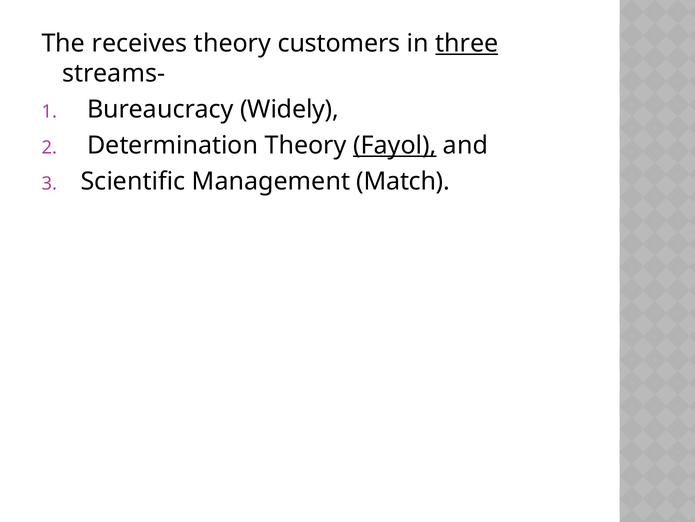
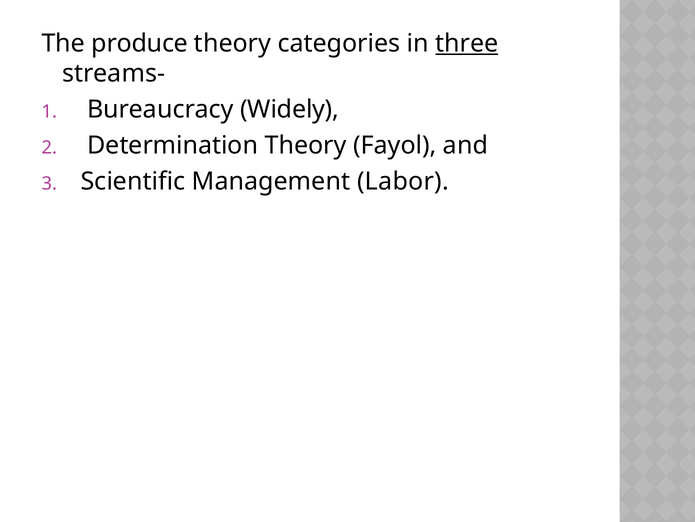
receives: receives -> produce
customers: customers -> categories
Fayol underline: present -> none
Match: Match -> Labor
